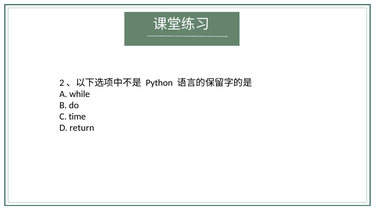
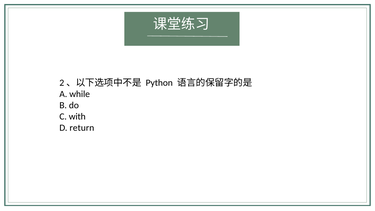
time: time -> with
